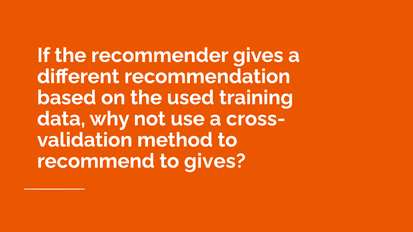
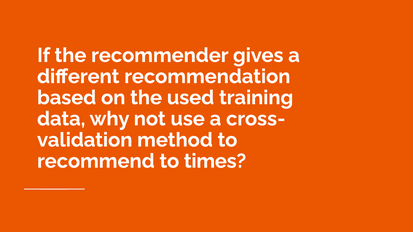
to gives: gives -> times
